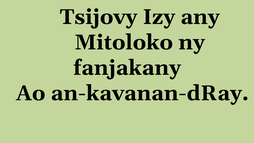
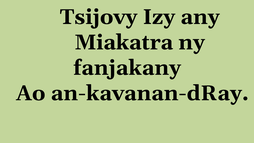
Mitoloko: Mitoloko -> Miakatra
